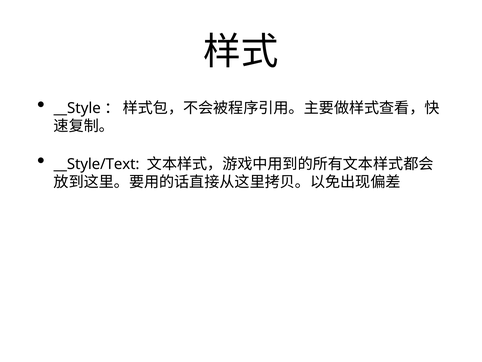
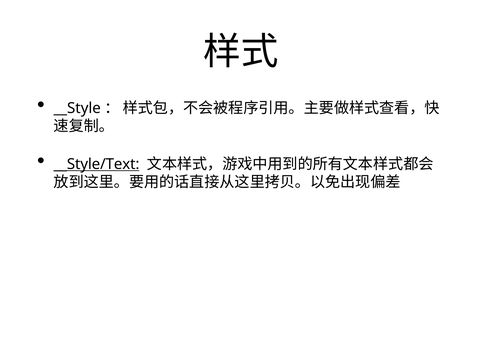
__Style/Text underline: none -> present
